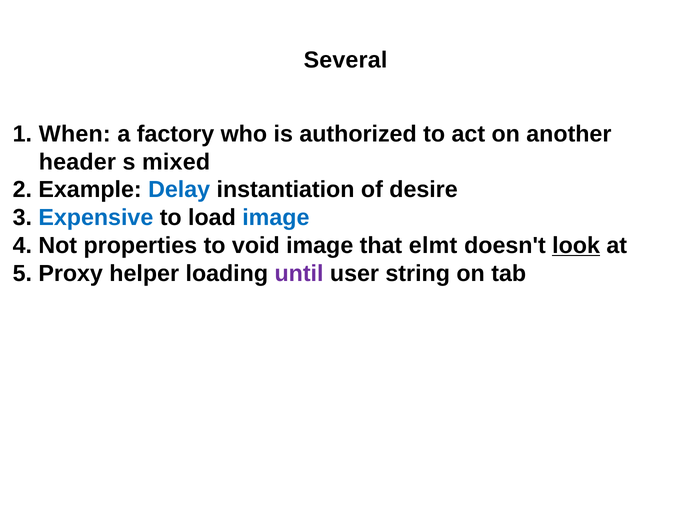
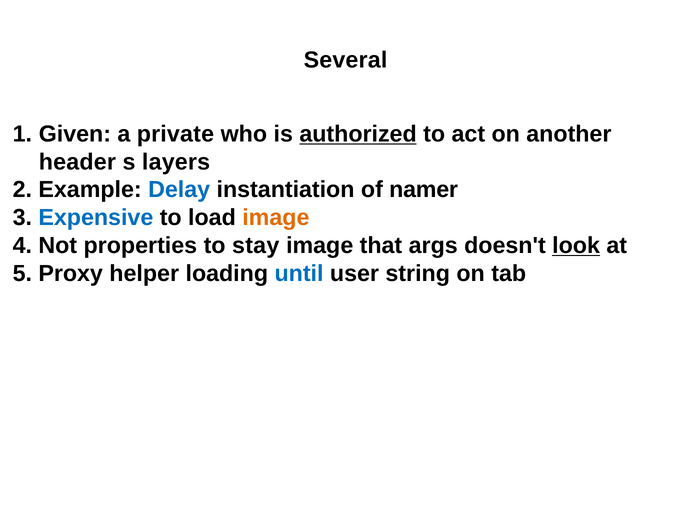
When: When -> Given
factory: factory -> private
authorized underline: none -> present
mixed: mixed -> layers
desire: desire -> namer
image at (276, 218) colour: blue -> orange
void: void -> stay
elmt: elmt -> args
until colour: purple -> blue
